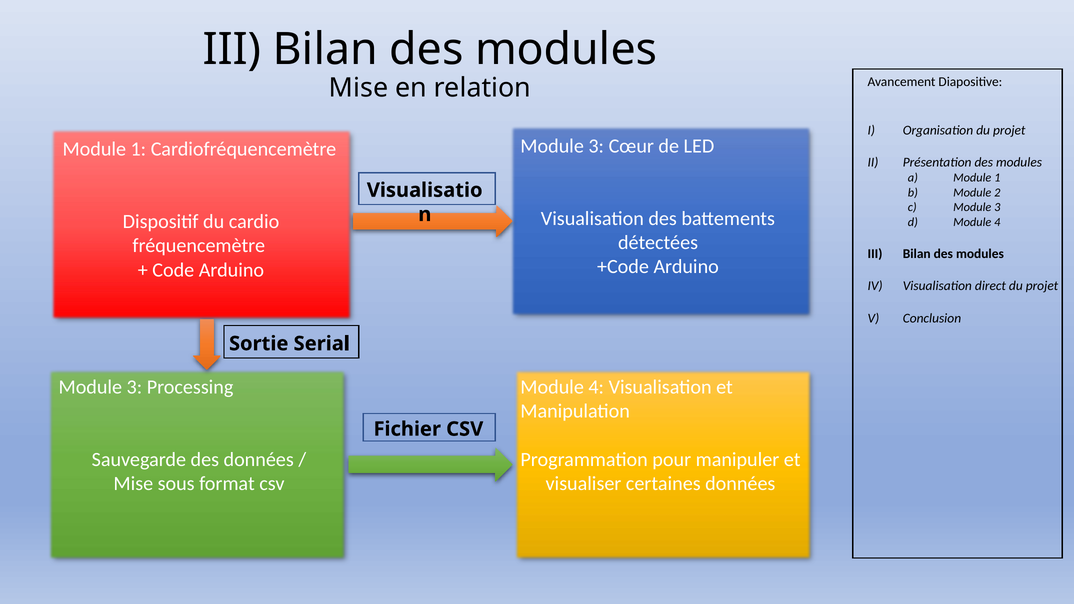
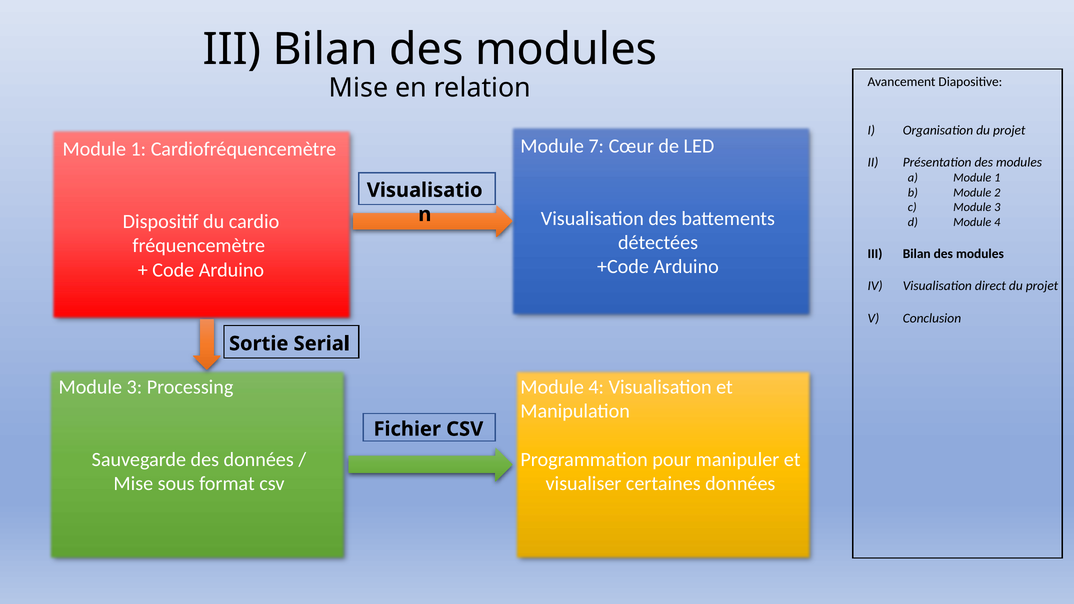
3 at (596, 146): 3 -> 7
